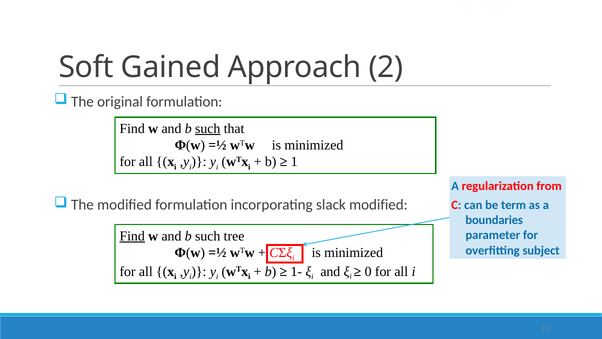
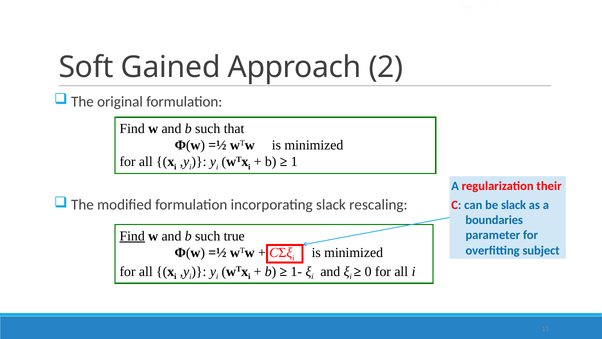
such at (208, 128) underline: present -> none
from: from -> their
slack modified: modified -> rescaling
be term: term -> slack
tree: tree -> true
